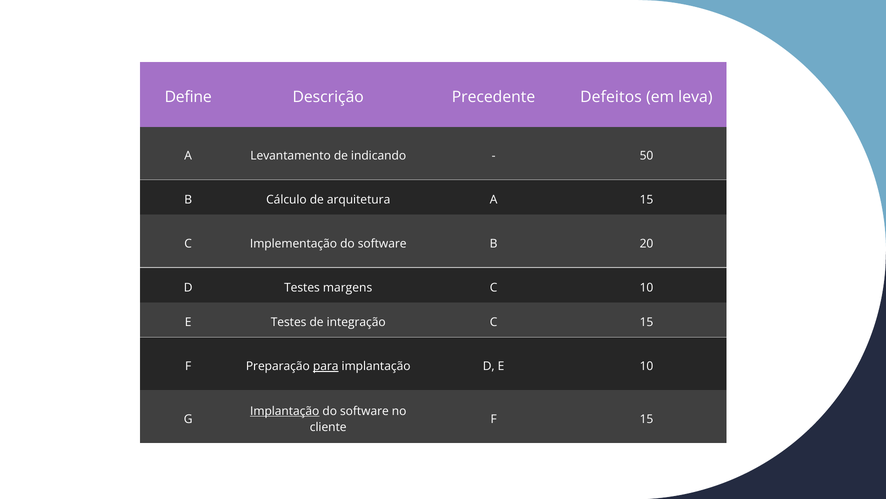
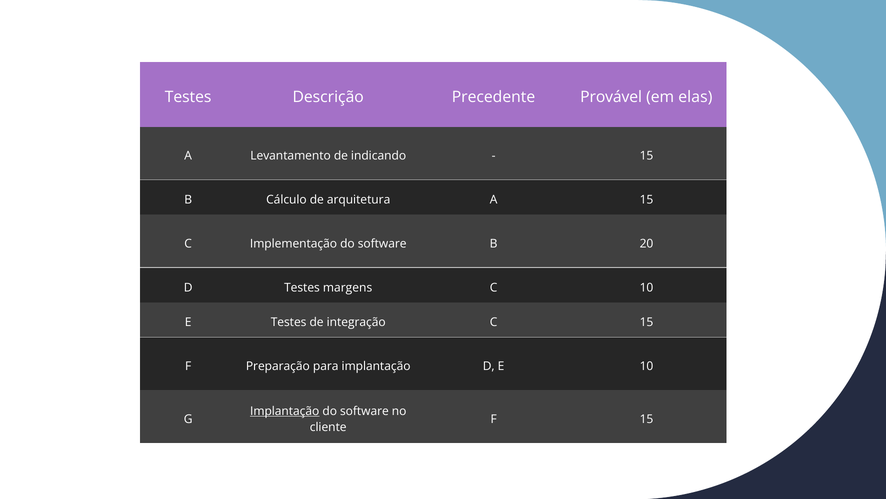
Define at (188, 97): Define -> Testes
Defeitos: Defeitos -> Provável
leva: leva -> elas
50 at (646, 156): 50 -> 15
para underline: present -> none
